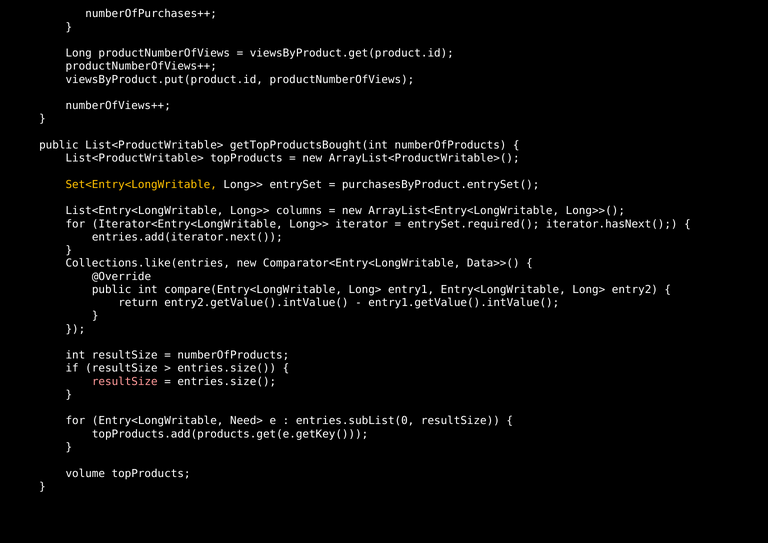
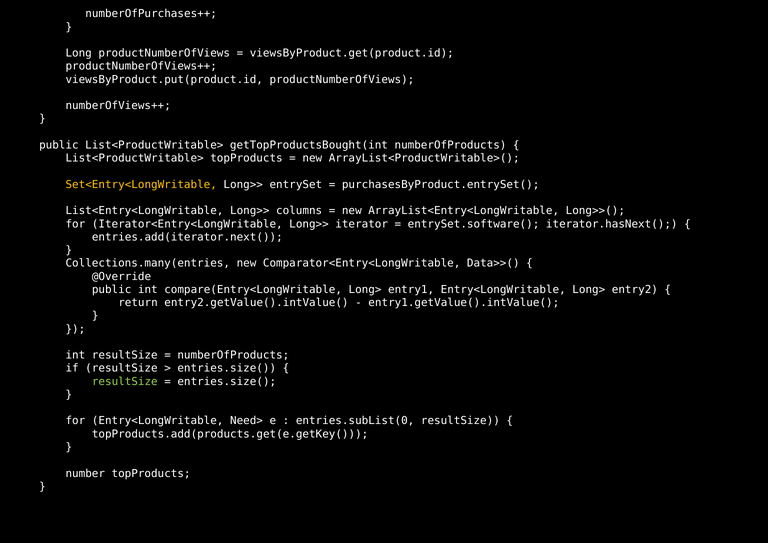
entrySet.required(: entrySet.required( -> entrySet.software(
Collections.like(entries: Collections.like(entries -> Collections.many(entries
resultSize at (125, 382) colour: pink -> light green
volume: volume -> number
